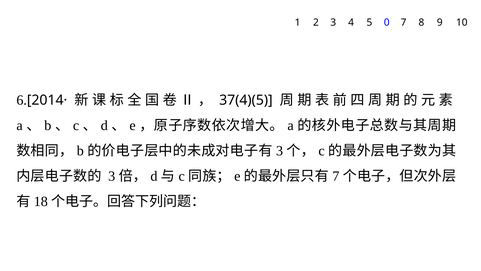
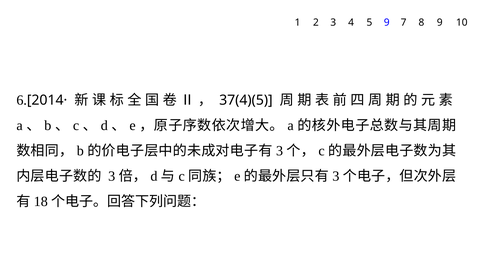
5 0: 0 -> 9
7 at (336, 176): 7 -> 3
